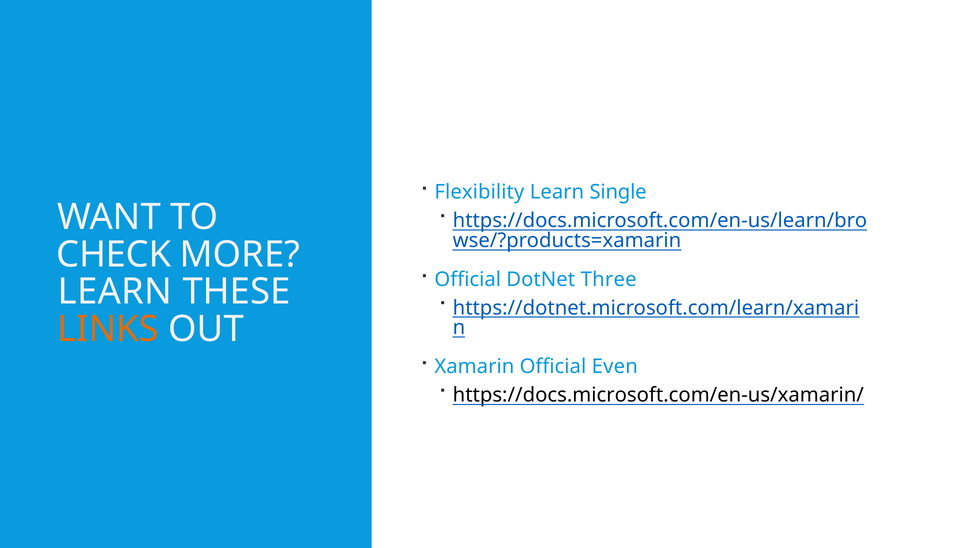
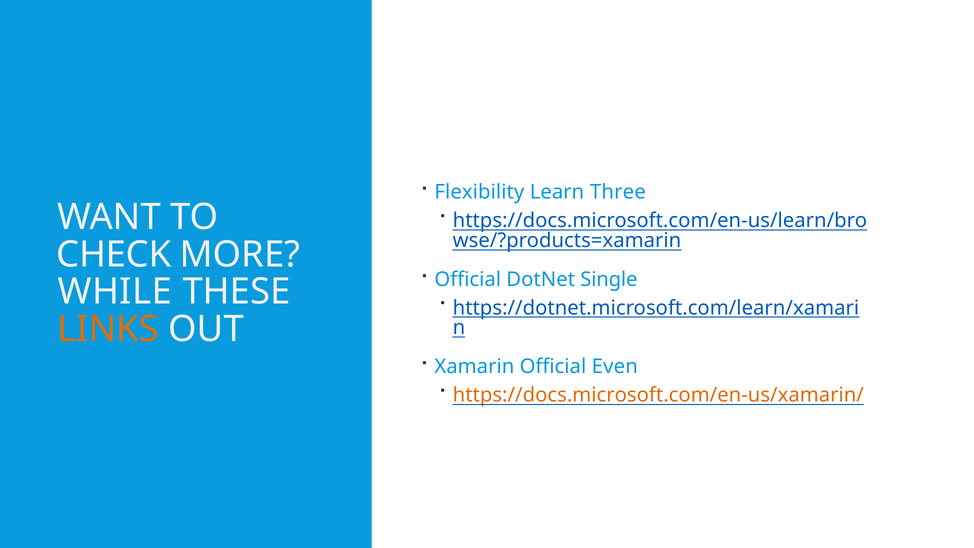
Single: Single -> Three
Three: Three -> Single
LEARN at (115, 292): LEARN -> WHILE
https://docs.microsoft.com/en-us/xamarin/ colour: black -> orange
